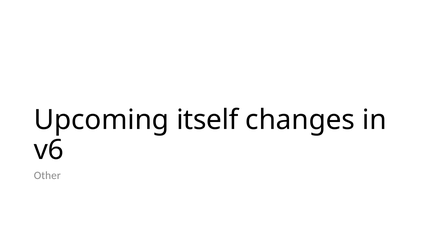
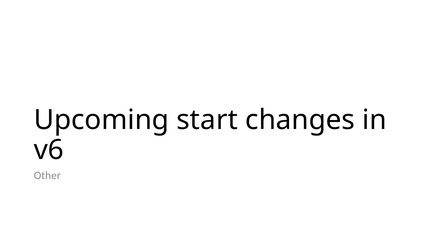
itself: itself -> start
